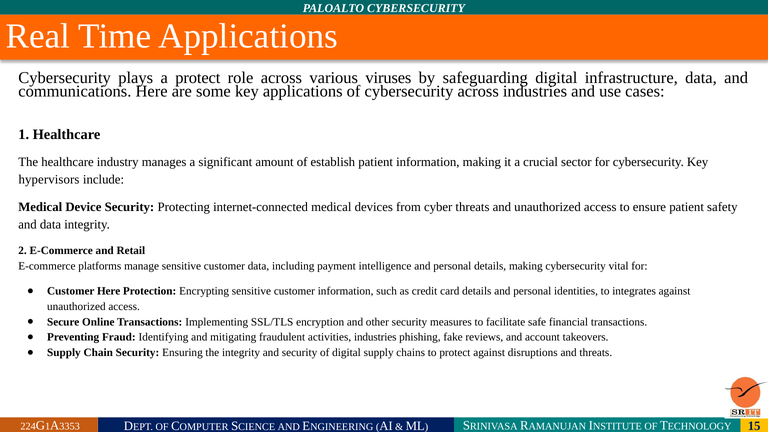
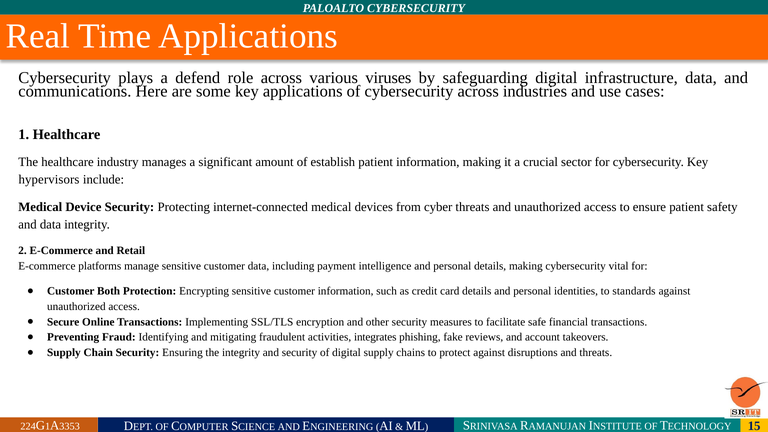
a protect: protect -> defend
Customer Here: Here -> Both
integrates: integrates -> standards
activities industries: industries -> integrates
